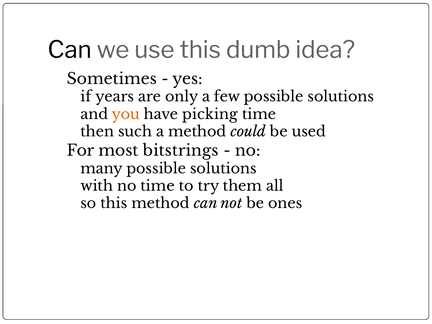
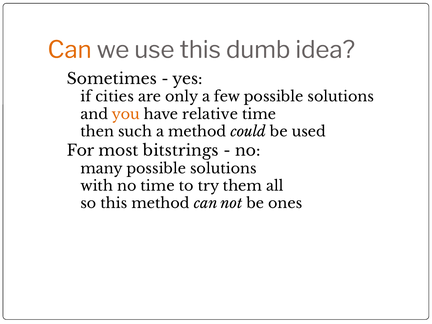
Can at (70, 50) colour: black -> orange
years: years -> cities
picking: picking -> relative
